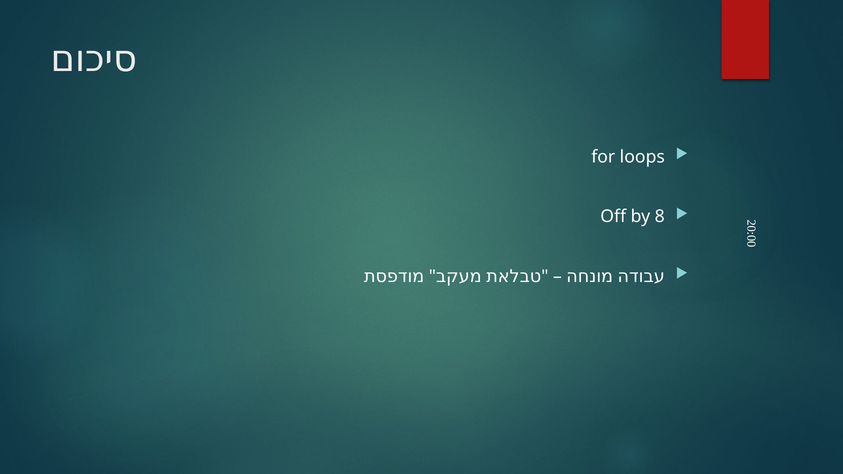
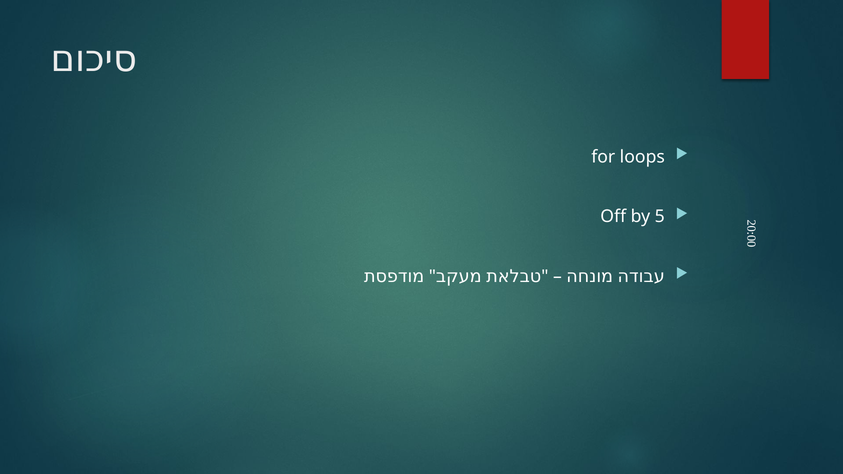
8: 8 -> 5
